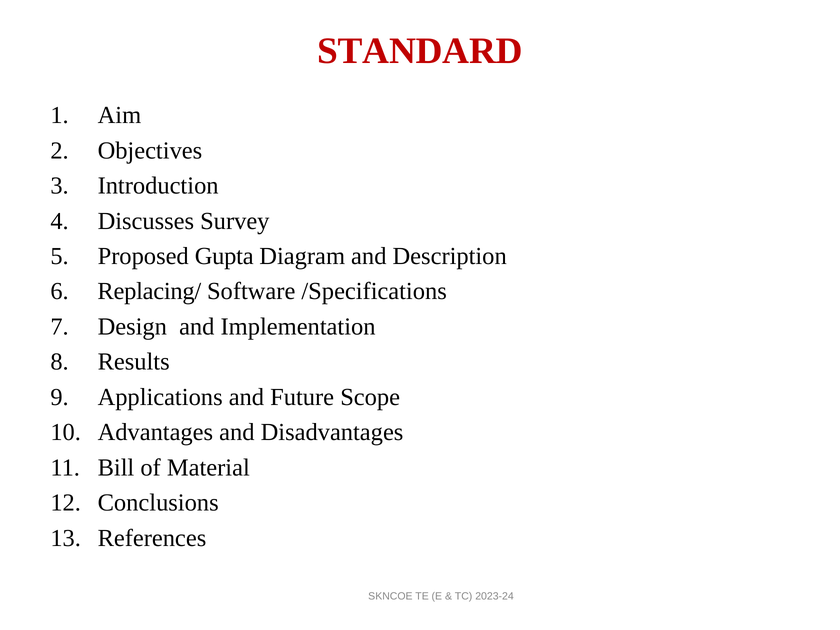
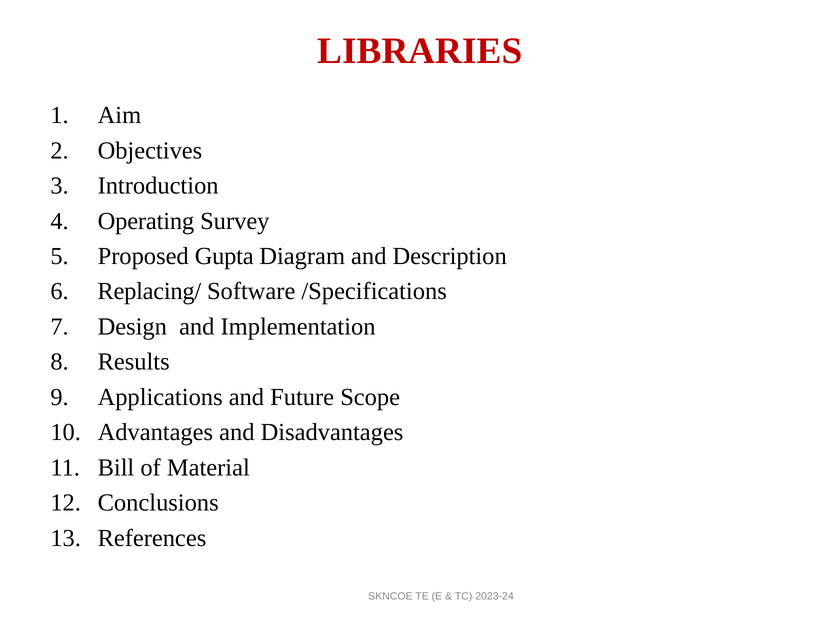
STANDARD: STANDARD -> LIBRARIES
Discusses: Discusses -> Operating
